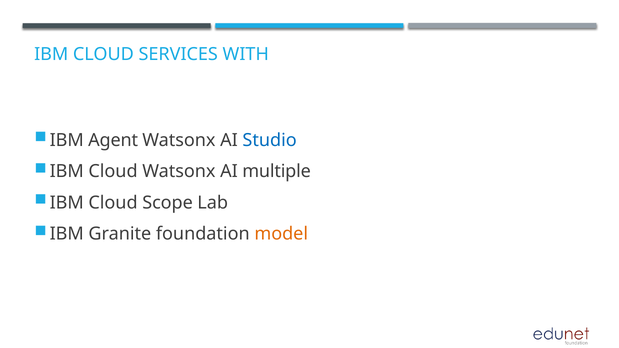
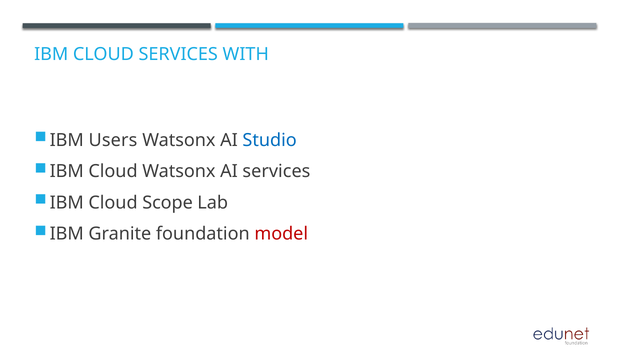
Agent: Agent -> Users
AI multiple: multiple -> services
model colour: orange -> red
